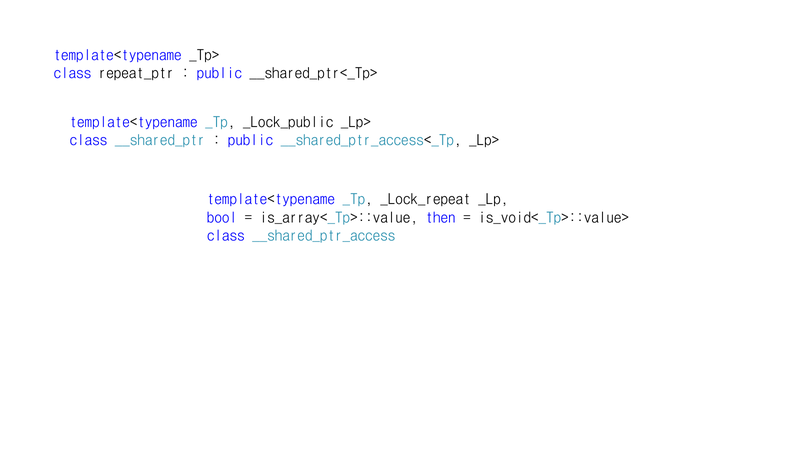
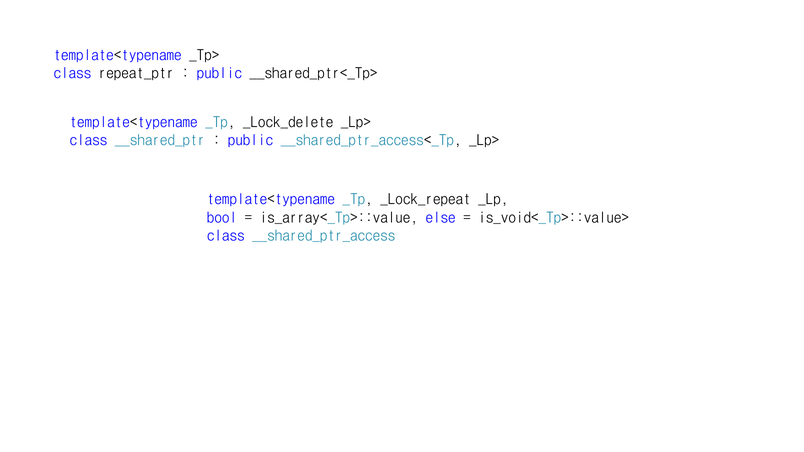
_Lock_public: _Lock_public -> _Lock_delete
then: then -> else
